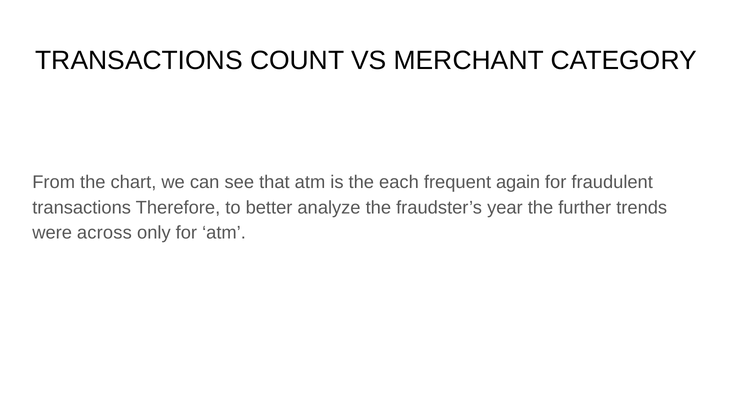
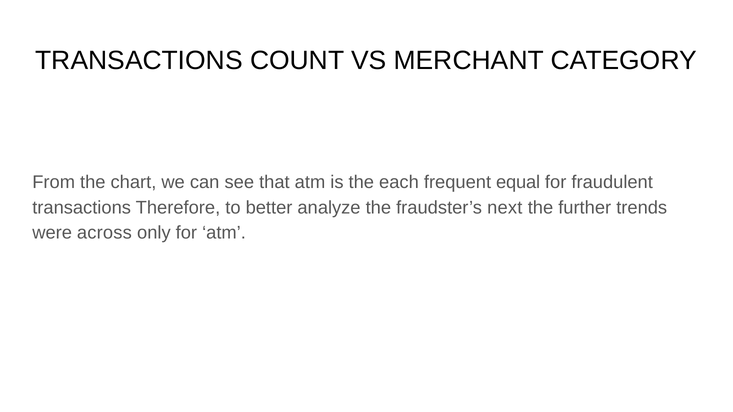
again: again -> equal
year: year -> next
